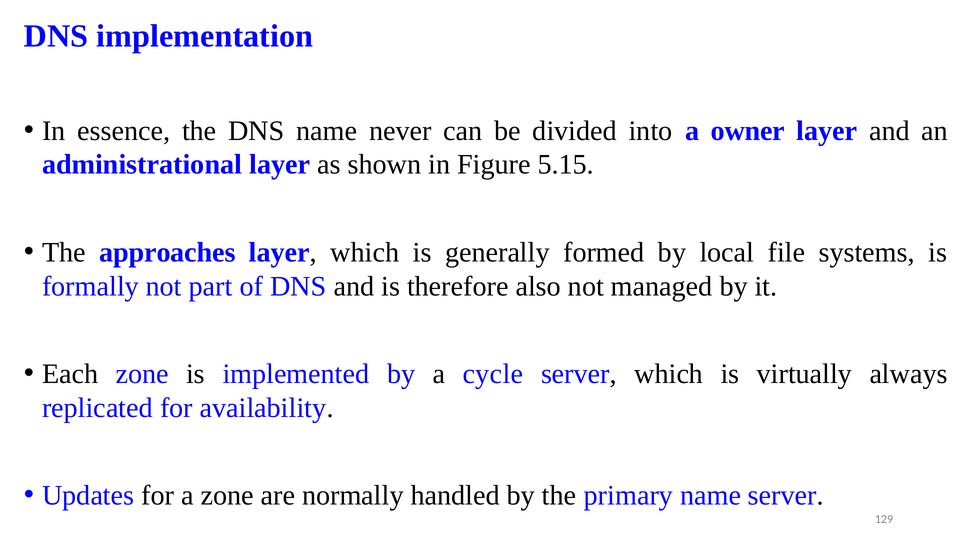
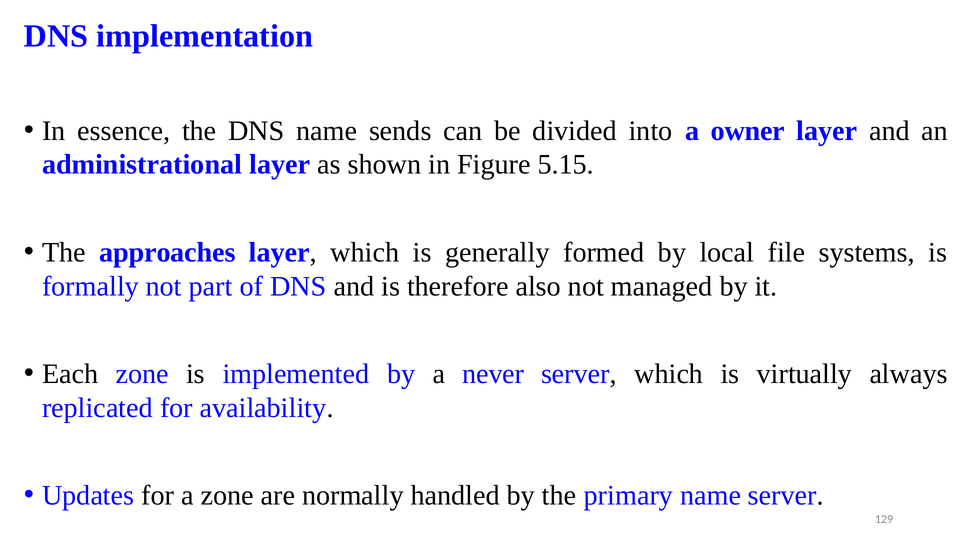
never: never -> sends
cycle: cycle -> never
